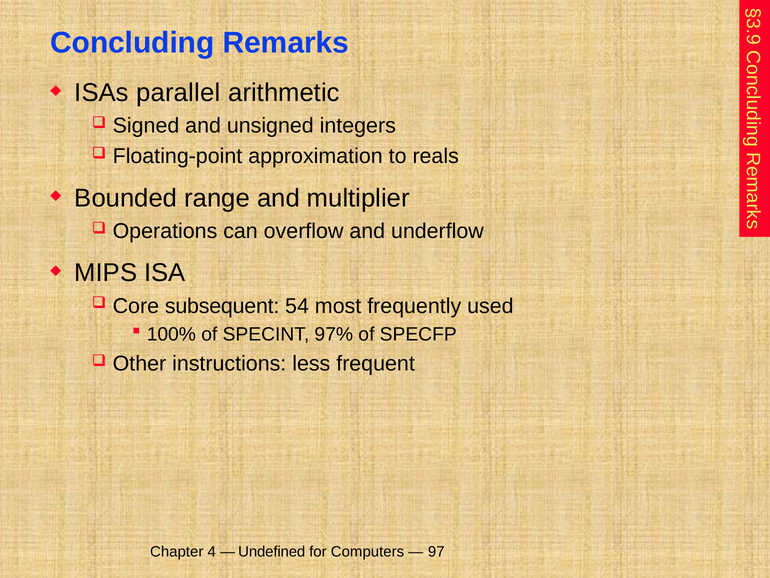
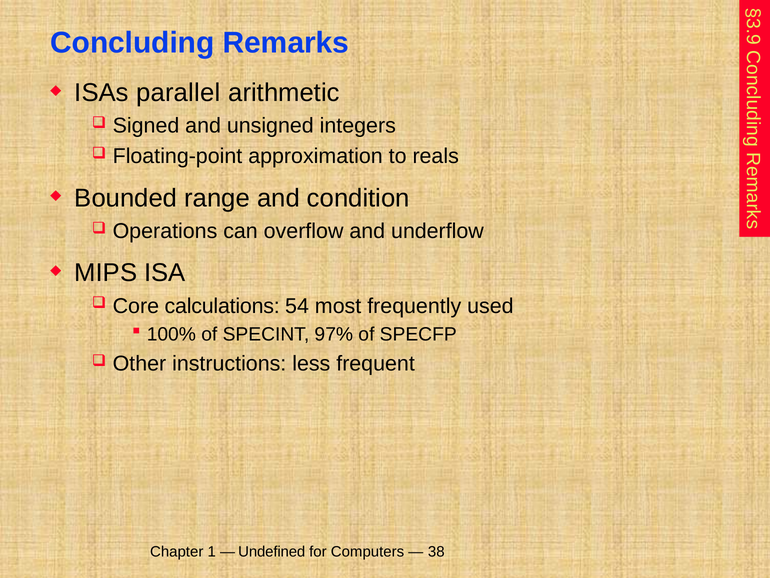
multiplier: multiplier -> condition
subsequent: subsequent -> calculations
4: 4 -> 1
97: 97 -> 38
